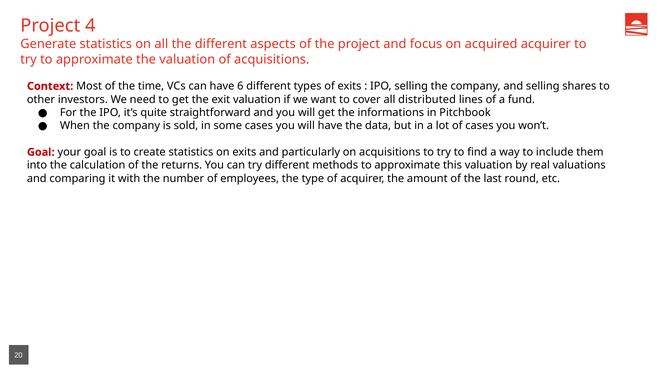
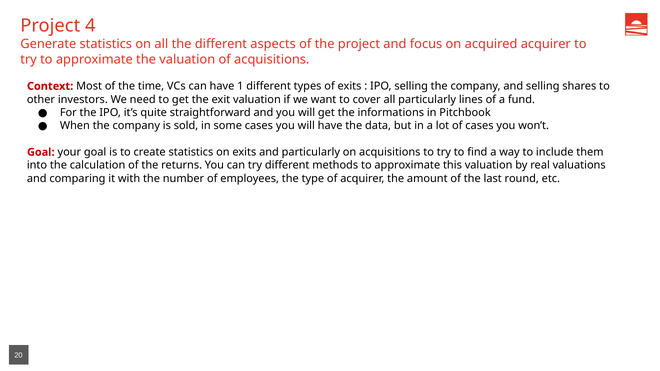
6: 6 -> 1
all distributed: distributed -> particularly
